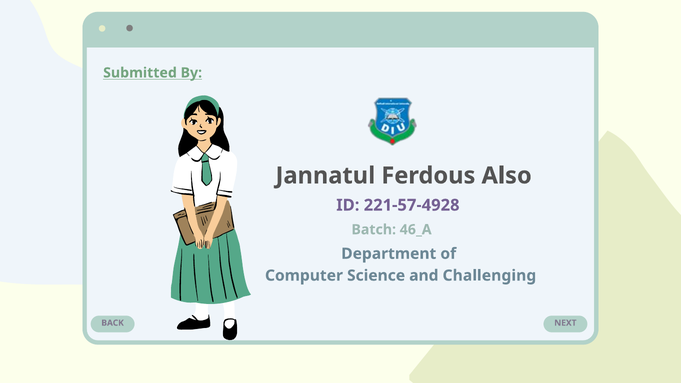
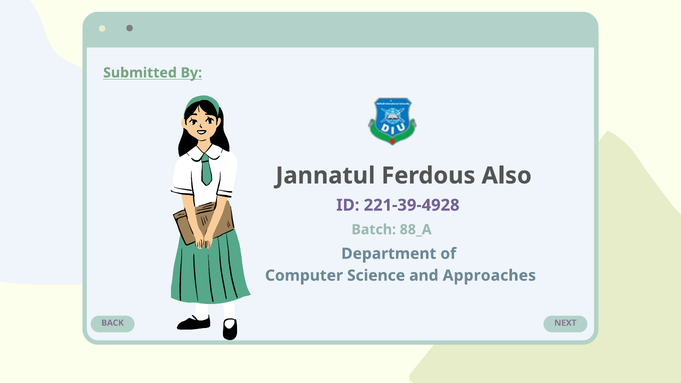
221-57-4928: 221-57-4928 -> 221-39-4928
46_A: 46_A -> 88_A
Challenging: Challenging -> Approaches
